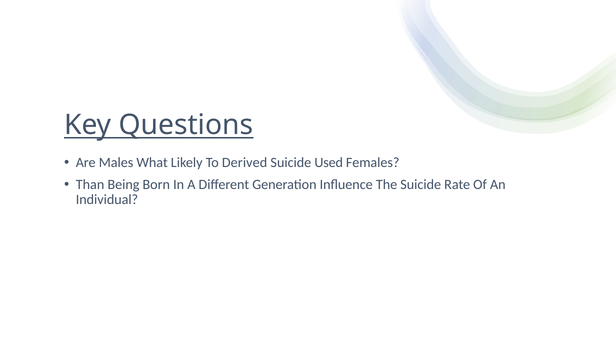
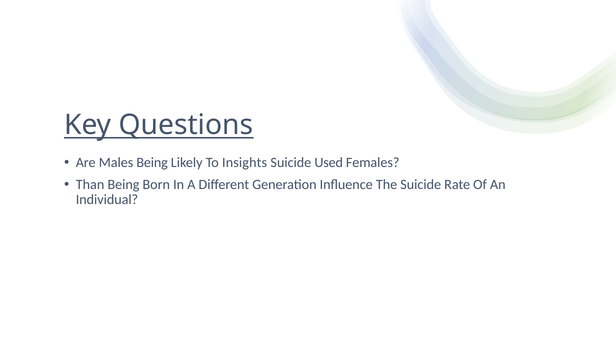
Males What: What -> Being
Derived: Derived -> Insights
